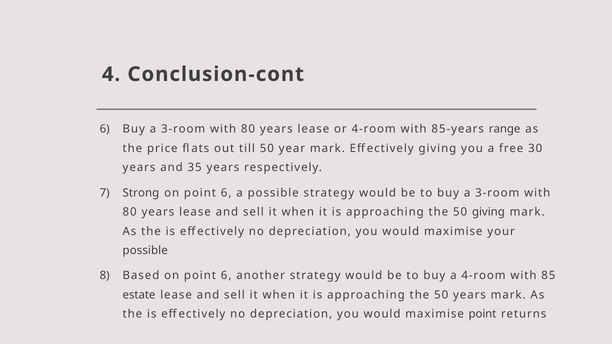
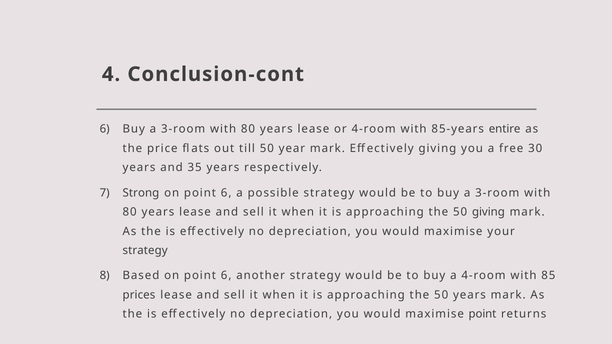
range: range -> entire
possible at (145, 251): possible -> strategy
estate: estate -> prices
